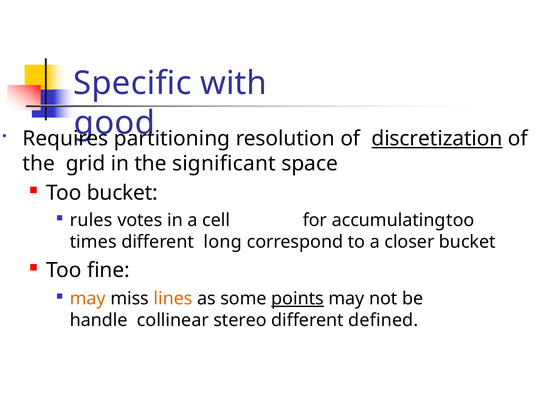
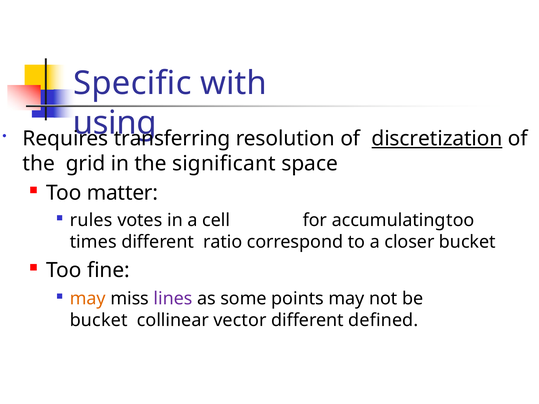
good: good -> using
partitioning: partitioning -> transferring
Too bucket: bucket -> matter
long: long -> ratio
lines colour: orange -> purple
points underline: present -> none
handle at (99, 320): handle -> bucket
stereo: stereo -> vector
